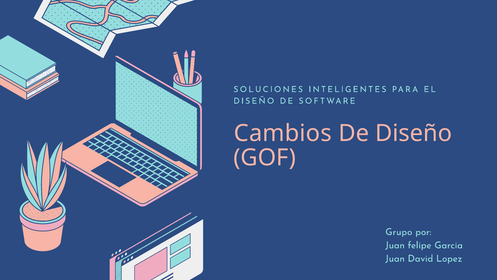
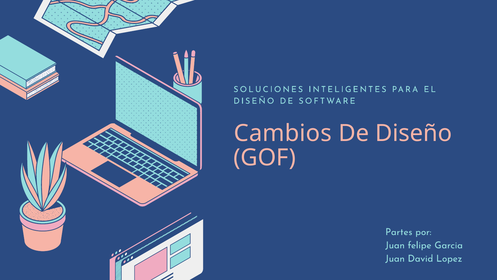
Grupo: Grupo -> Partes
